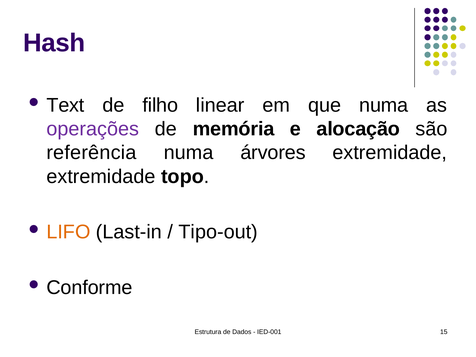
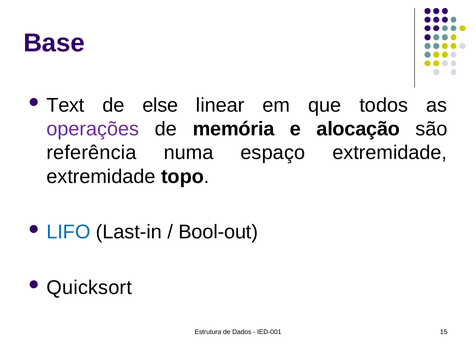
Hash: Hash -> Base
filho: filho -> else
que numa: numa -> todos
árvores: árvores -> espaço
LIFO colour: orange -> blue
Tipo-out: Tipo-out -> Bool-out
Conforme: Conforme -> Quicksort
